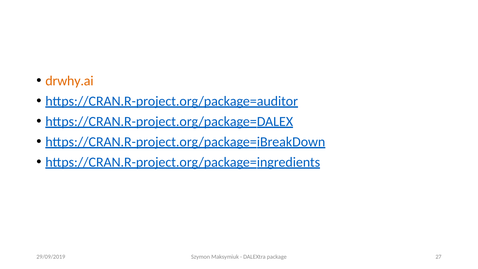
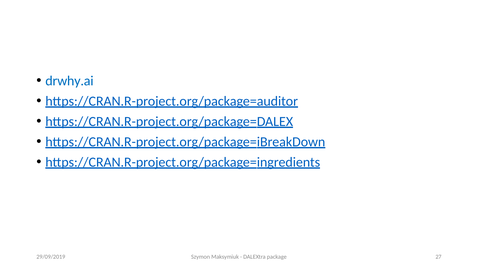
drwhy.ai colour: orange -> blue
